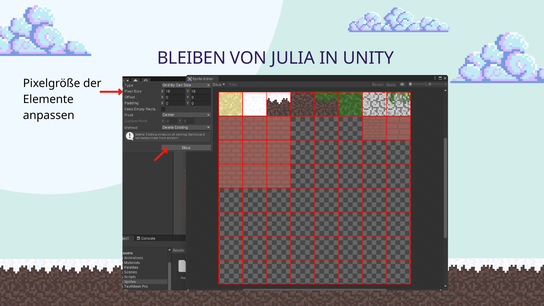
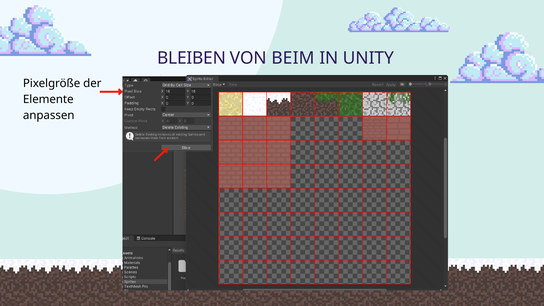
JULIA: JULIA -> BEIM
